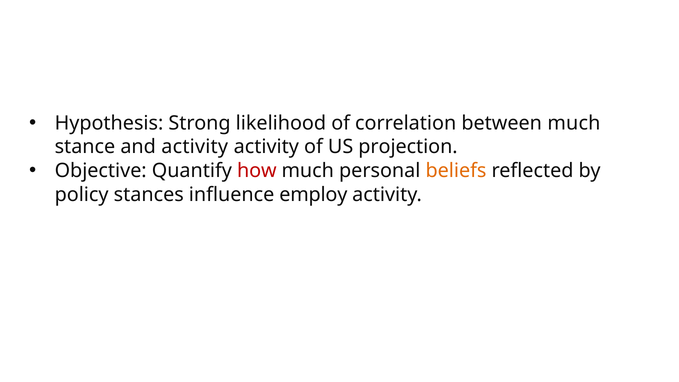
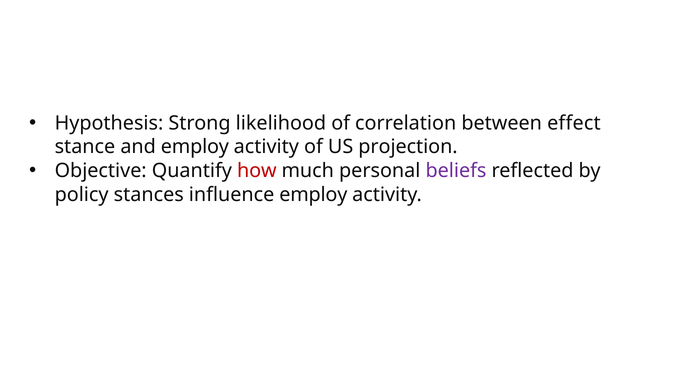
between much: much -> effect
and activity: activity -> employ
beliefs colour: orange -> purple
